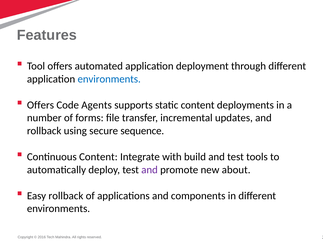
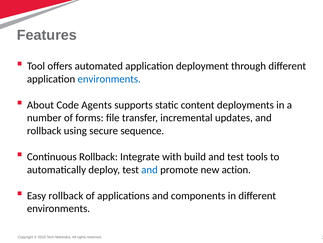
Offers at (40, 105): Offers -> About
Continuous Content: Content -> Rollback
and at (150, 169) colour: purple -> blue
about: about -> action
